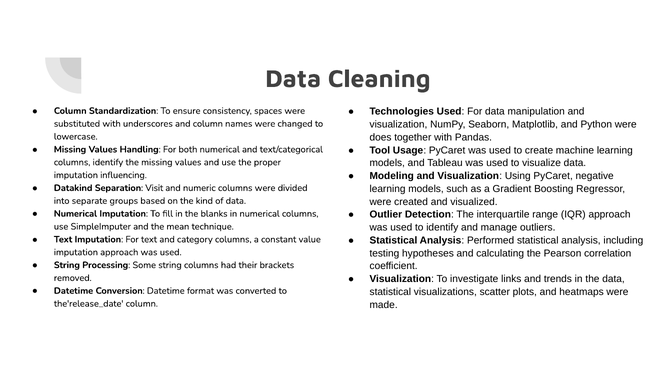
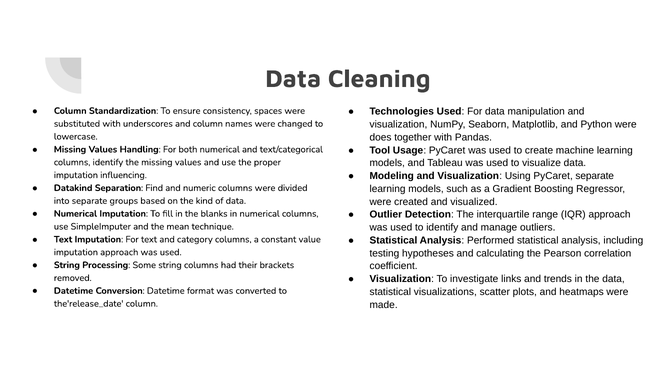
PyCaret negative: negative -> separate
Visit: Visit -> Find
